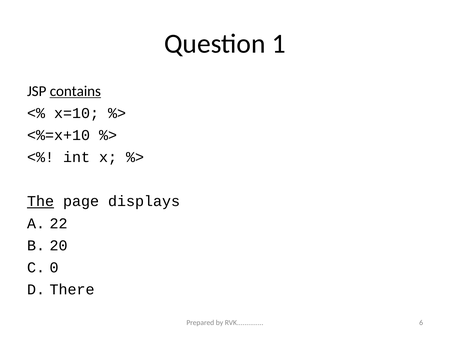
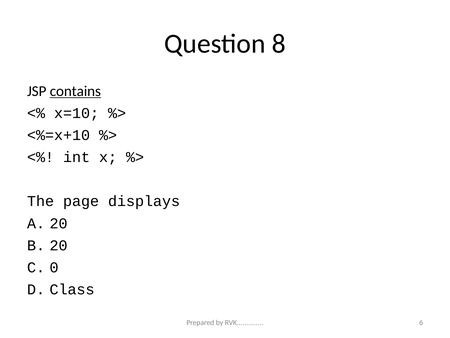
1: 1 -> 8
The underline: present -> none
22 at (59, 223): 22 -> 20
There: There -> Class
